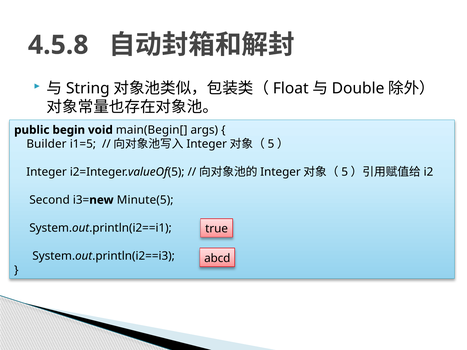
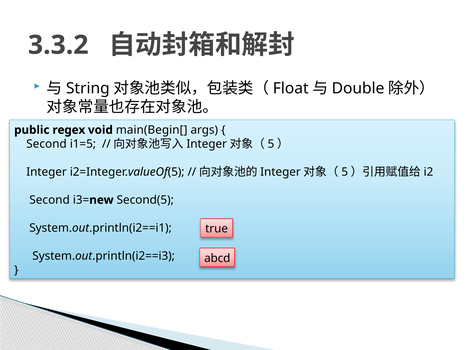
4.5.8: 4.5.8 -> 3.3.2
begin: begin -> regex
Builder at (46, 144): Builder -> Second
Minute(5: Minute(5 -> Second(5
